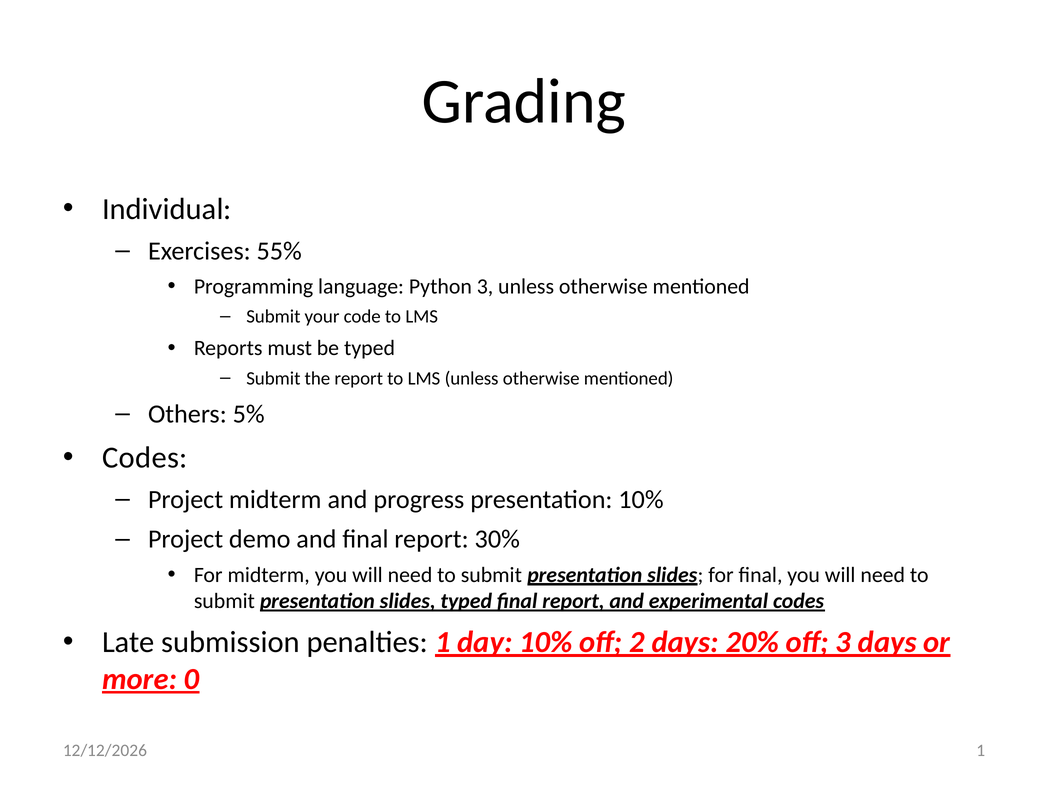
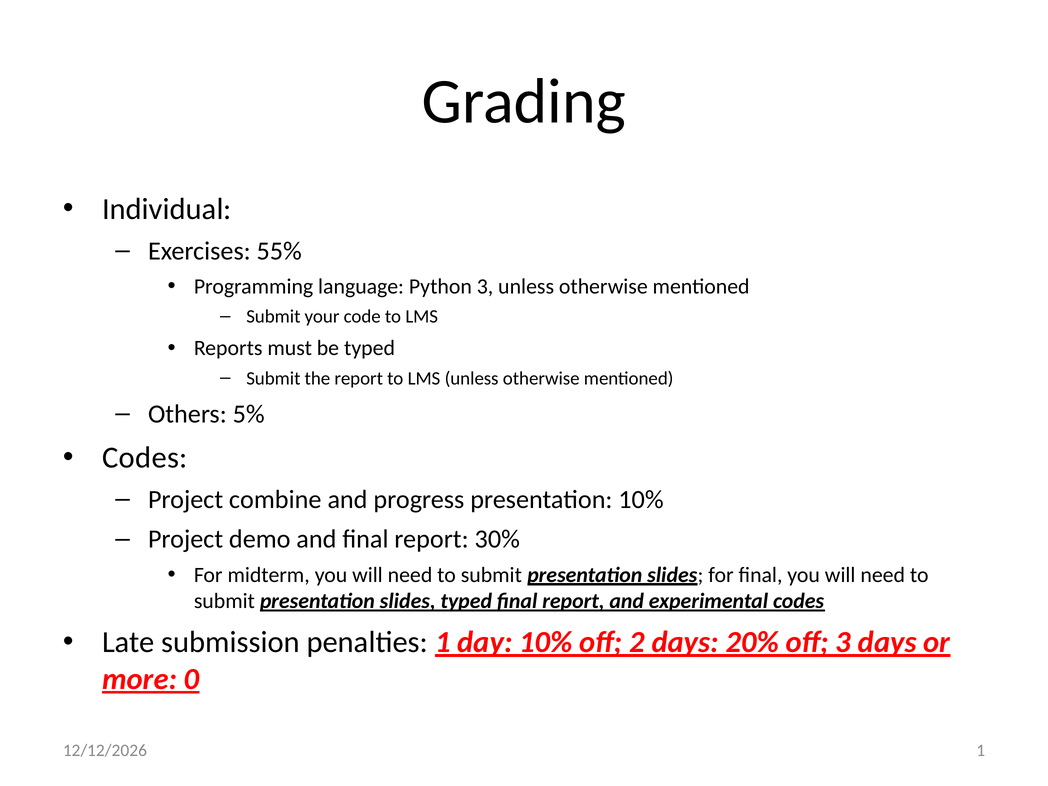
Project midterm: midterm -> combine
